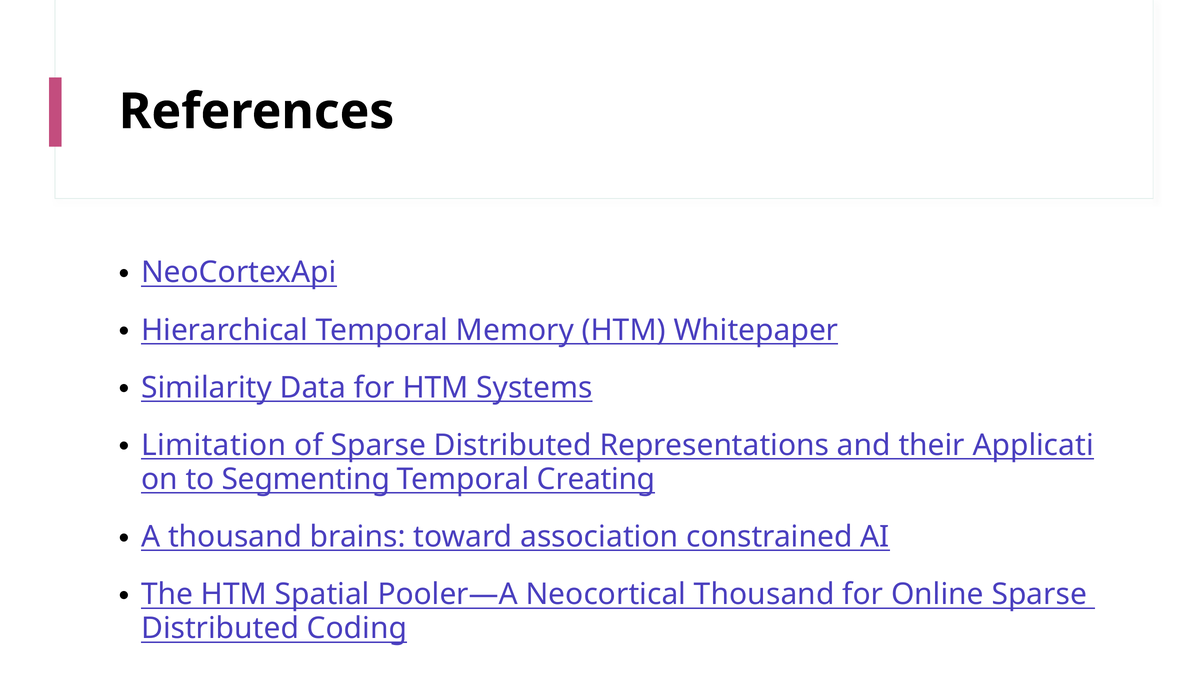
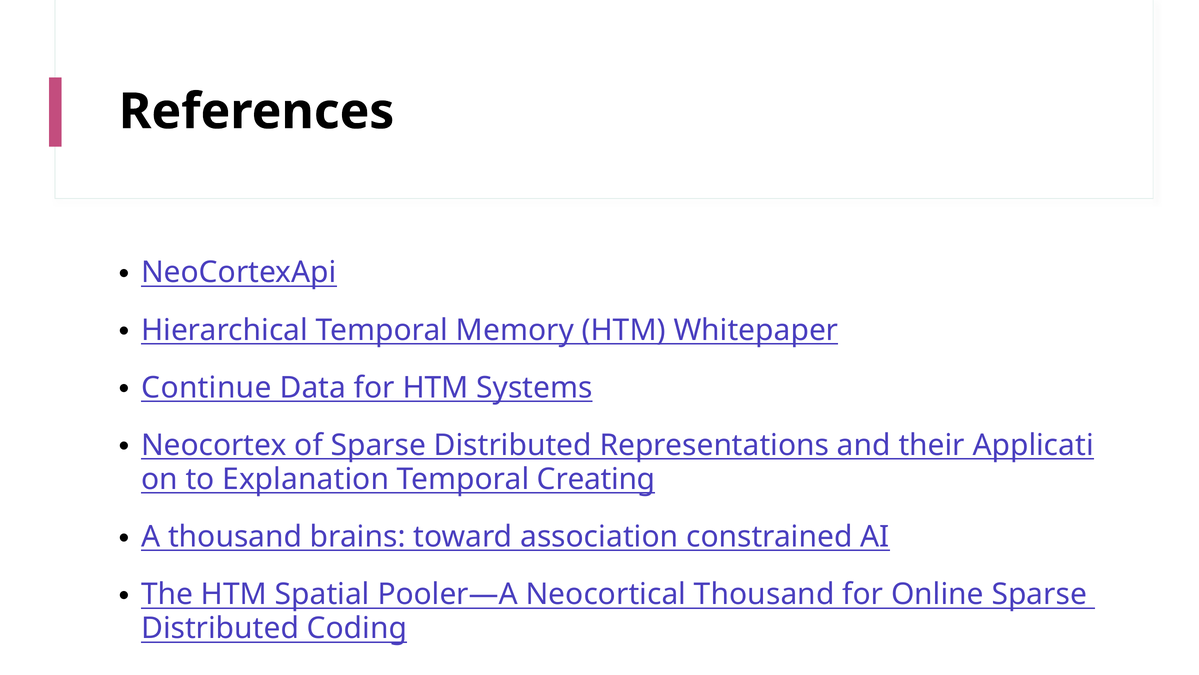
Similarity: Similarity -> Continue
Limitation: Limitation -> Neocortex
Segmenting: Segmenting -> Explanation
